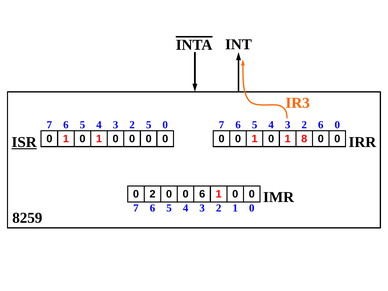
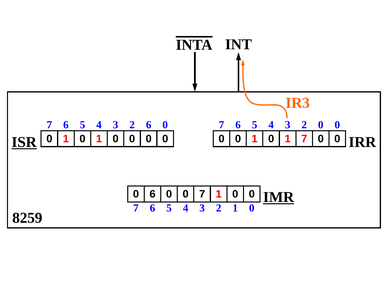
2 5: 5 -> 6
2 6: 6 -> 0
1 8: 8 -> 7
0 2: 2 -> 6
6 at (202, 194): 6 -> 7
IMR underline: none -> present
